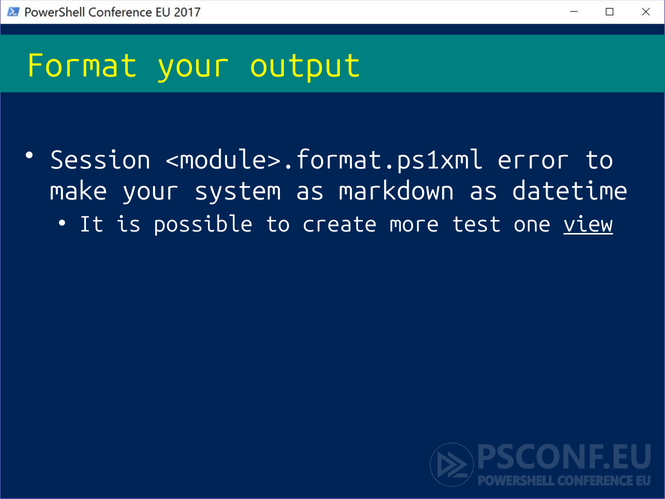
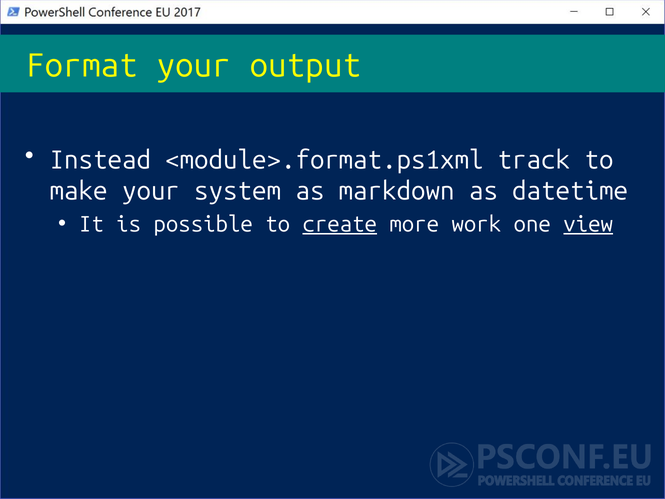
Session: Session -> Instead
error: error -> track
create underline: none -> present
test: test -> work
